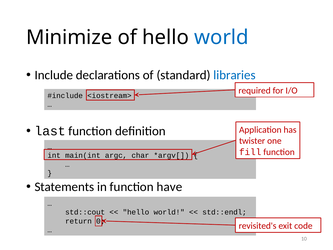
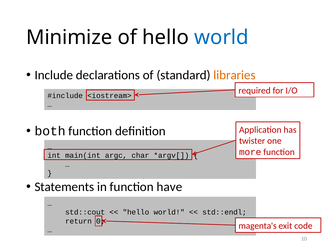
libraries colour: blue -> orange
last: last -> both
fill: fill -> more
revisited's: revisited's -> magenta's
